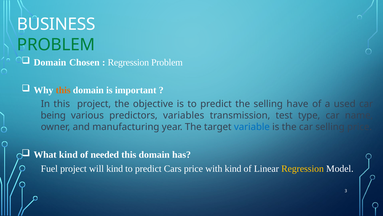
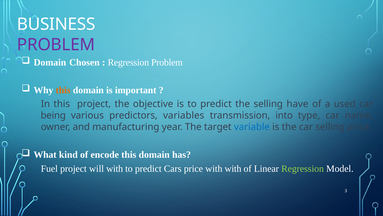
PROBLEM at (56, 45) colour: green -> purple
test: test -> into
needed: needed -> encode
will kind: kind -> with
with kind: kind -> with
Regression at (303, 168) colour: yellow -> light green
